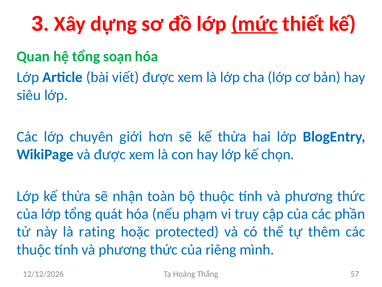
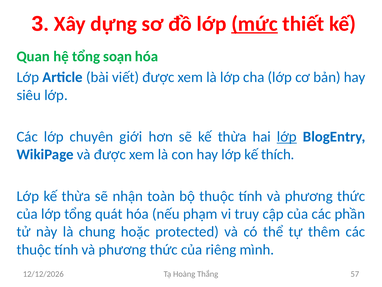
lớp at (287, 136) underline: none -> present
chọn: chọn -> thích
rating: rating -> chung
